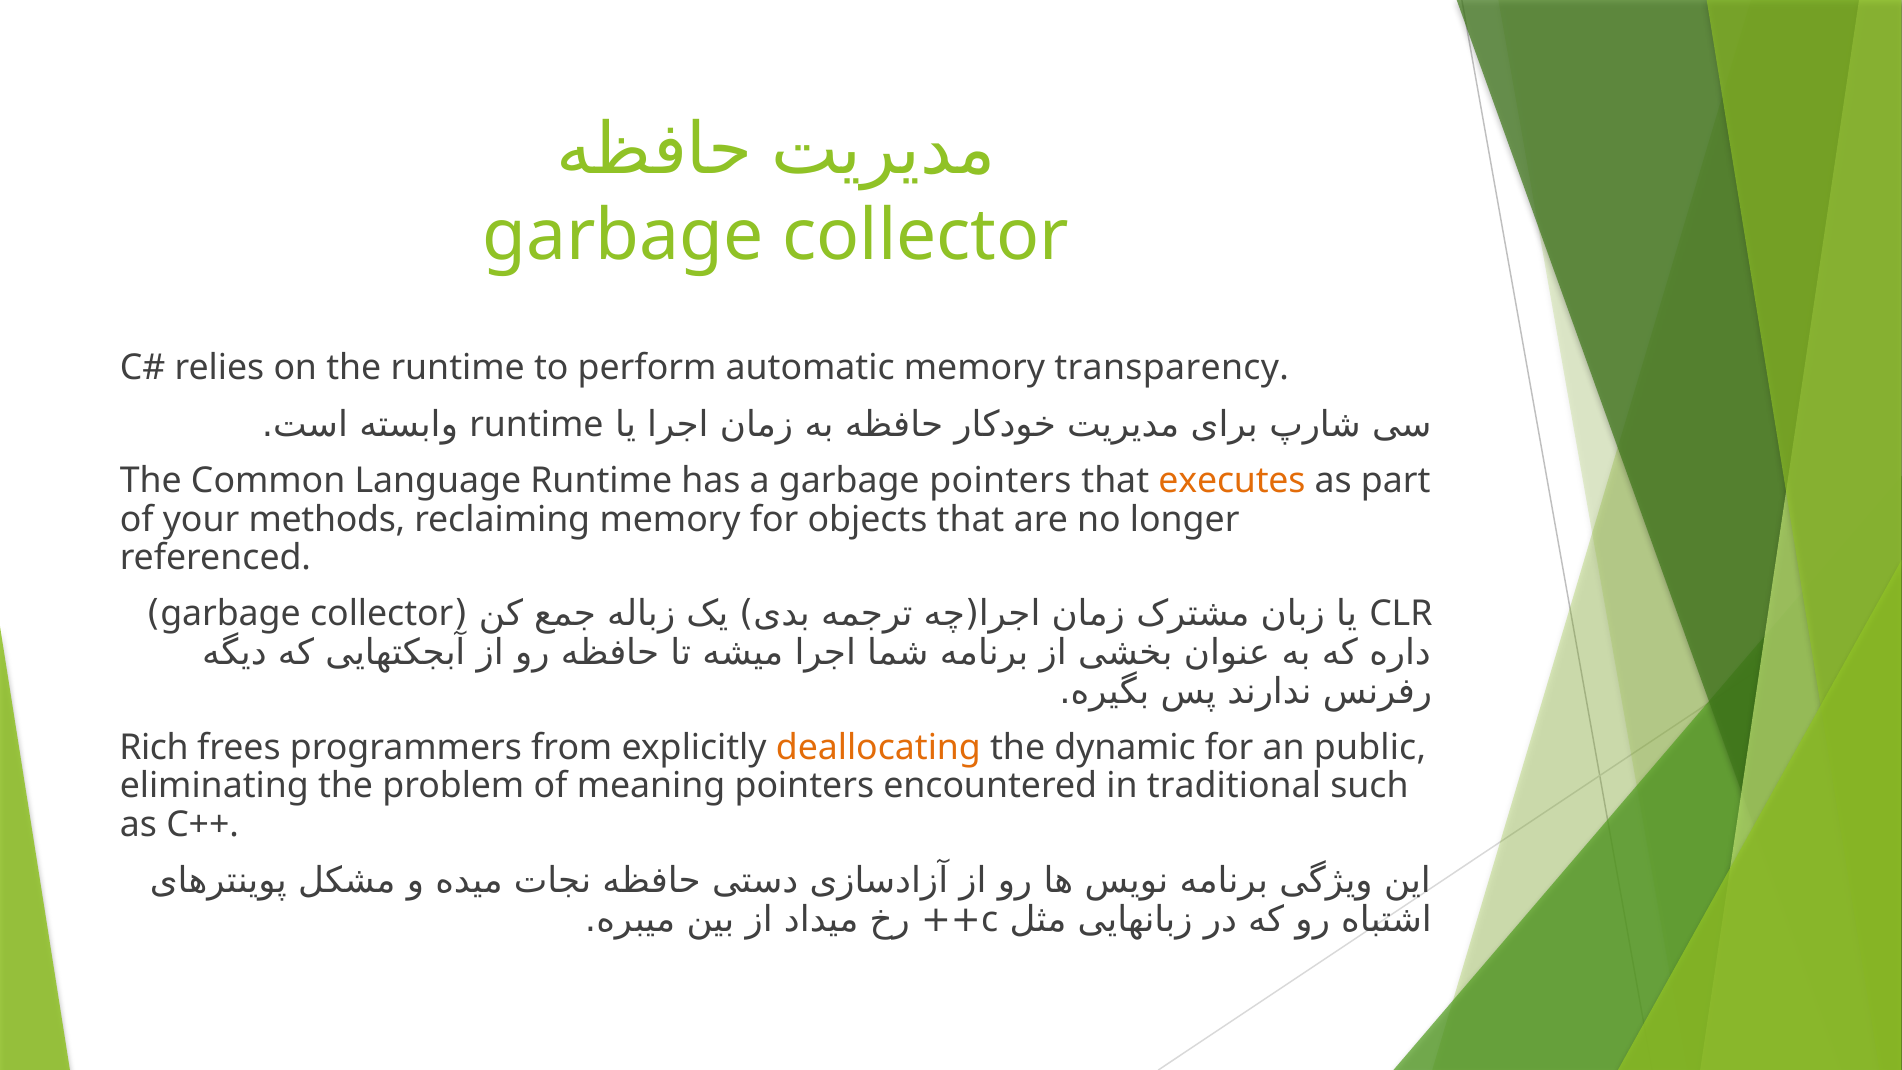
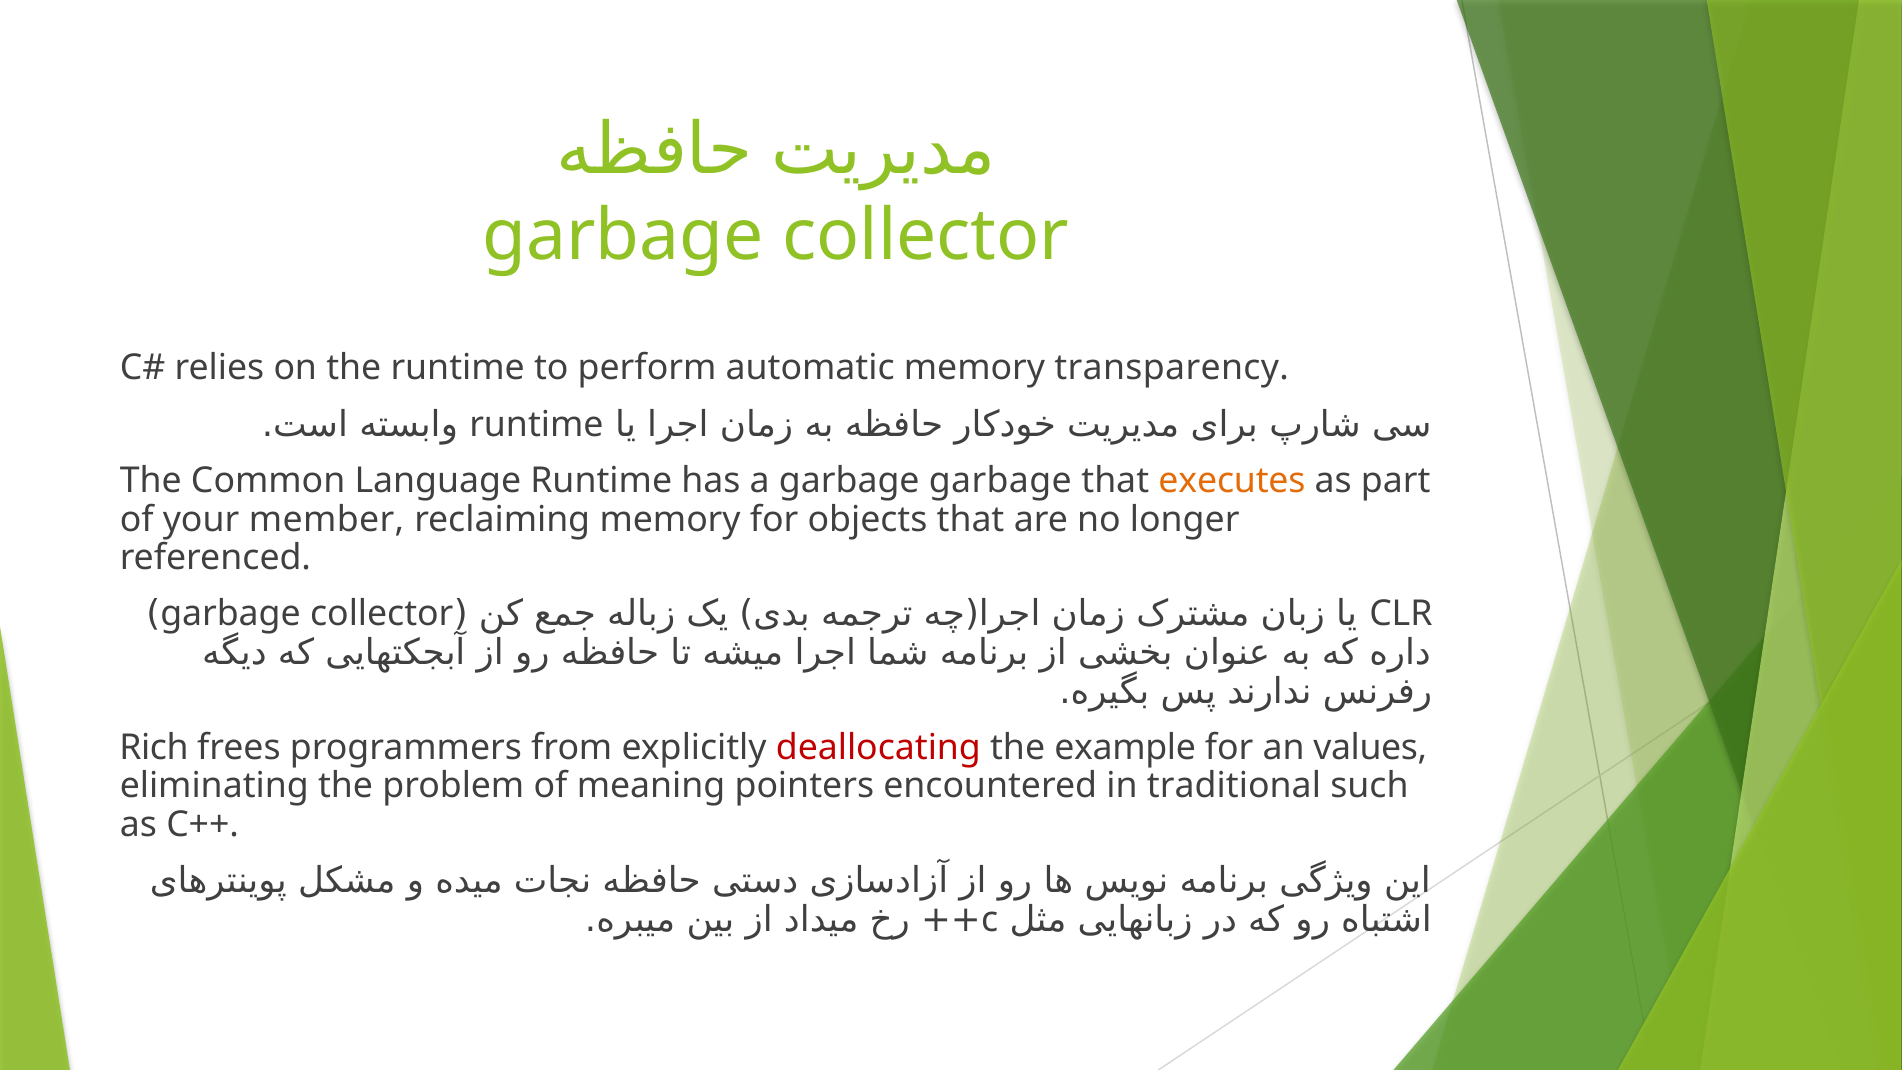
garbage pointers: pointers -> garbage
methods: methods -> member
deallocating colour: orange -> red
dynamic: dynamic -> example
public: public -> values
